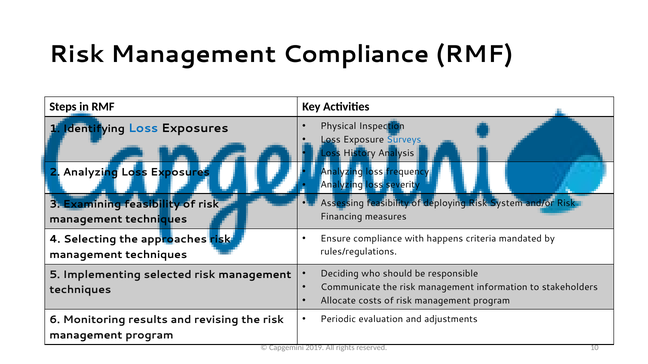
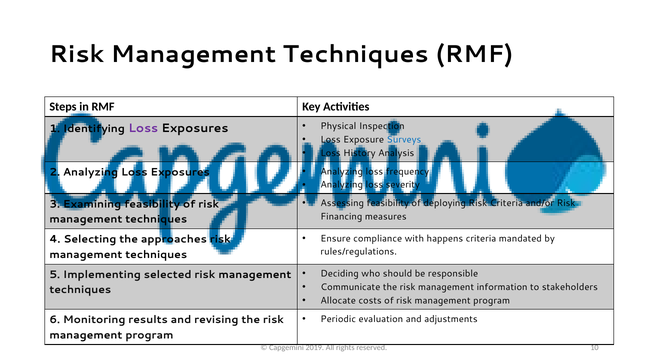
Compliance at (356, 54): Compliance -> Techniques
Loss at (143, 128) colour: blue -> purple
Risk System: System -> Criteria
